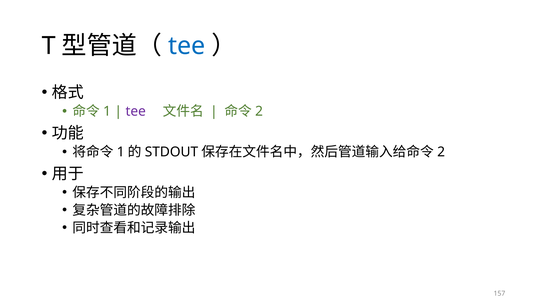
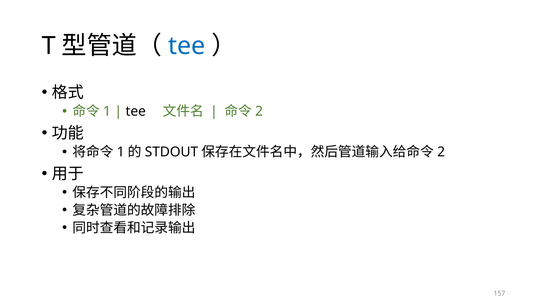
tee at (136, 111) colour: purple -> black
